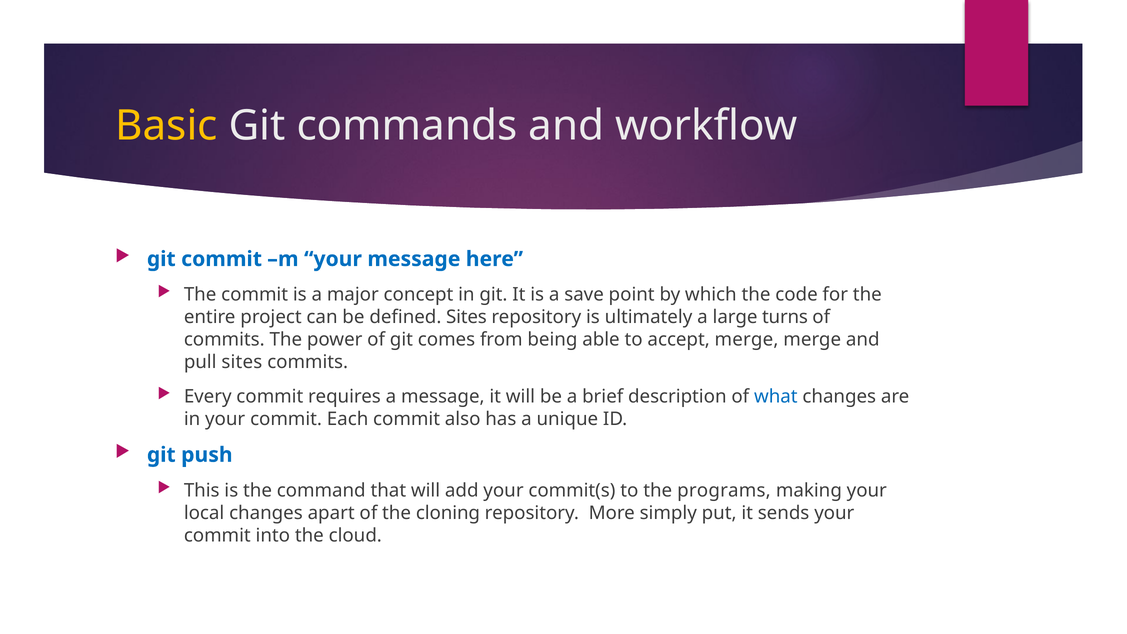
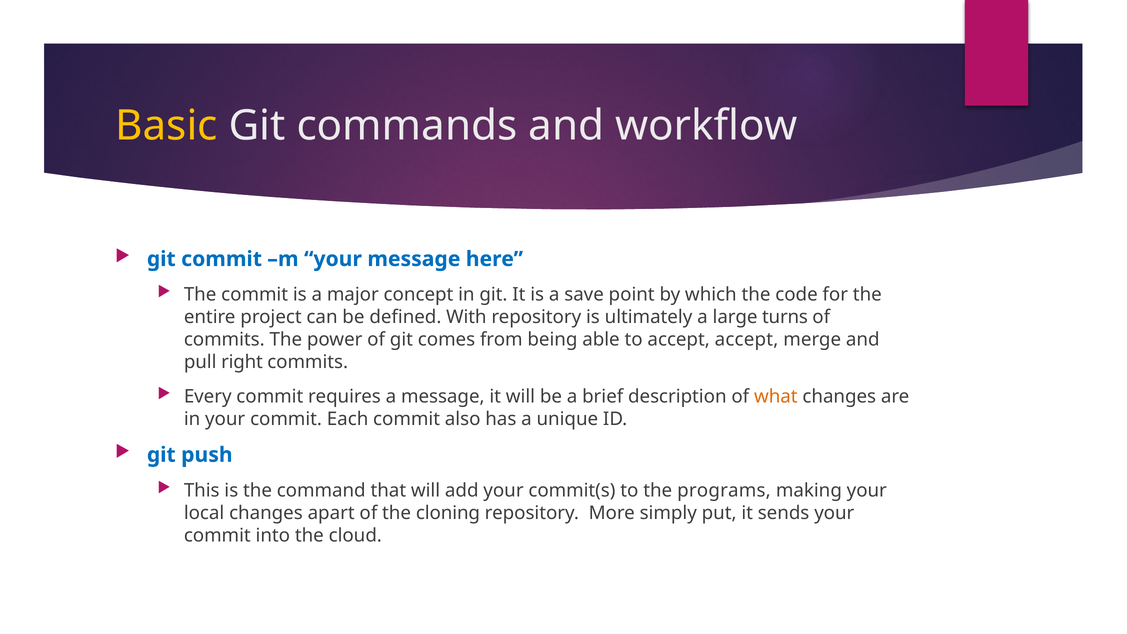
defined Sites: Sites -> With
accept merge: merge -> accept
pull sites: sites -> right
what colour: blue -> orange
